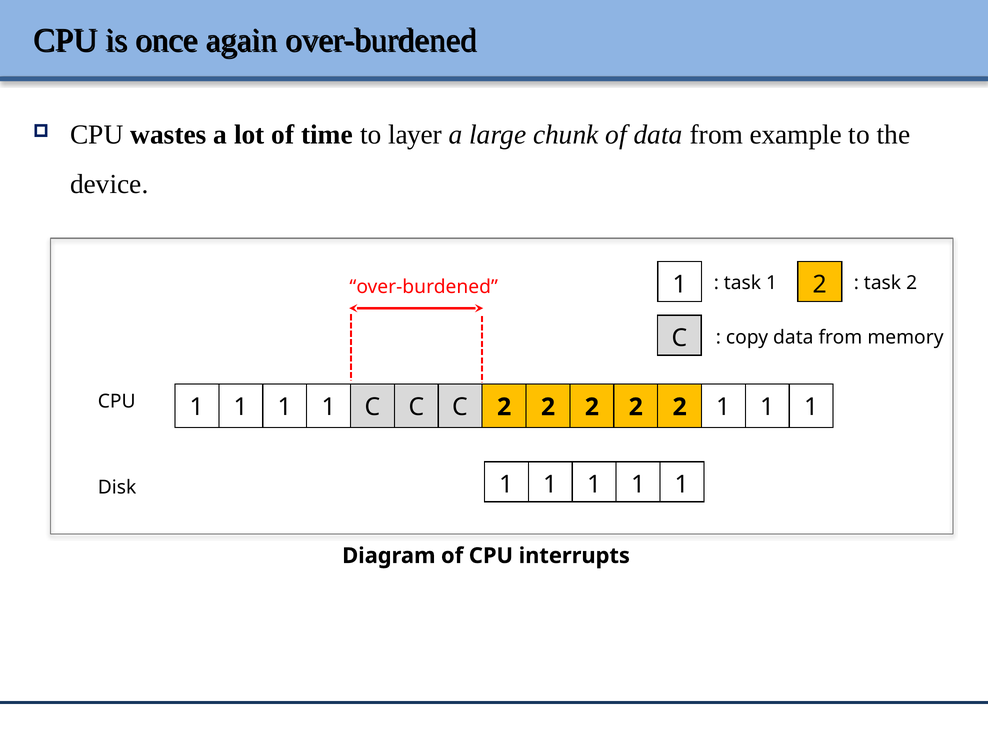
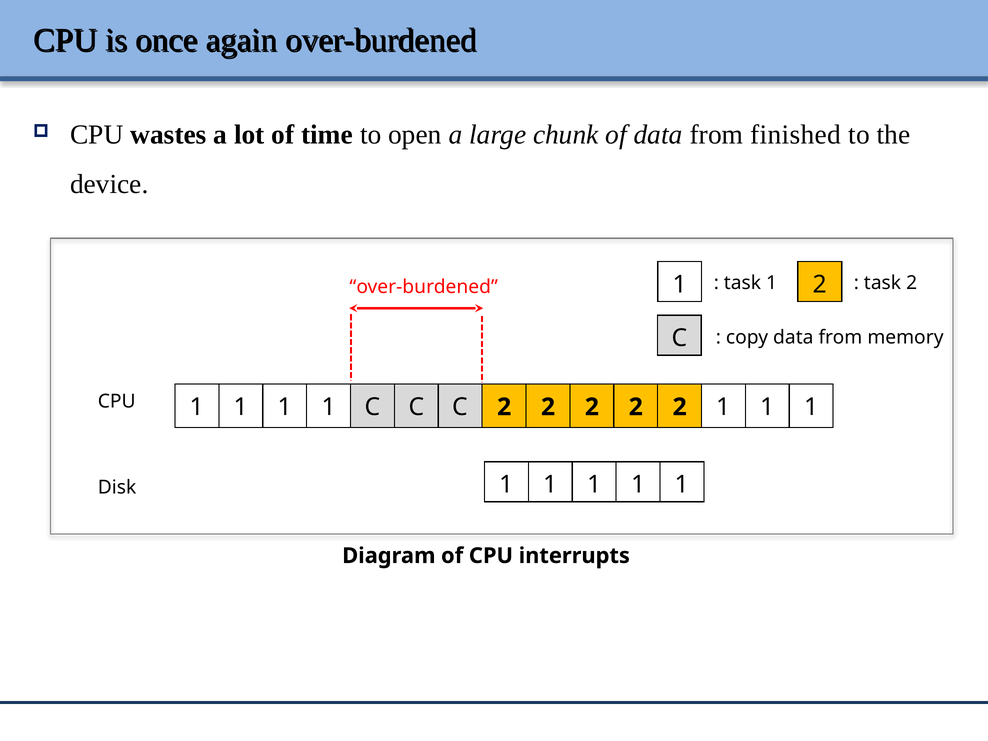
layer: layer -> open
example: example -> finished
